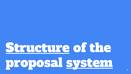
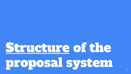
system underline: present -> none
